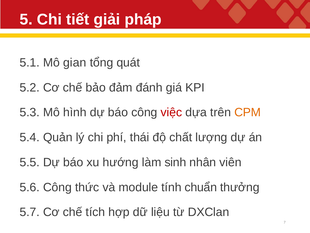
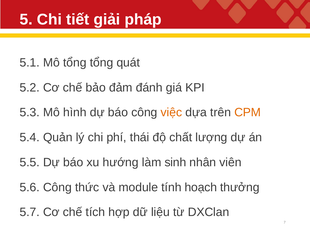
Mô gian: gian -> tổng
việc colour: red -> orange
chuẩn: chuẩn -> hoạch
